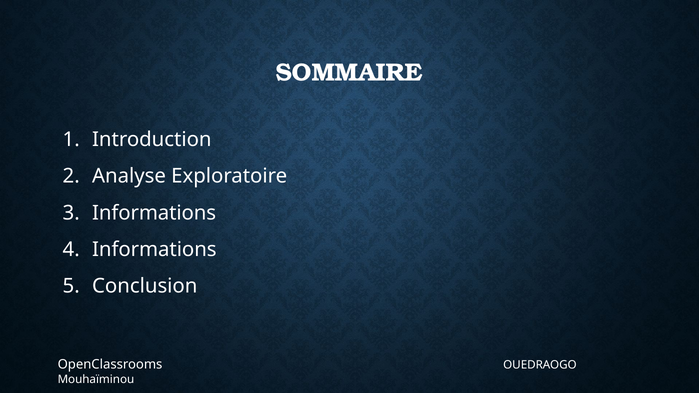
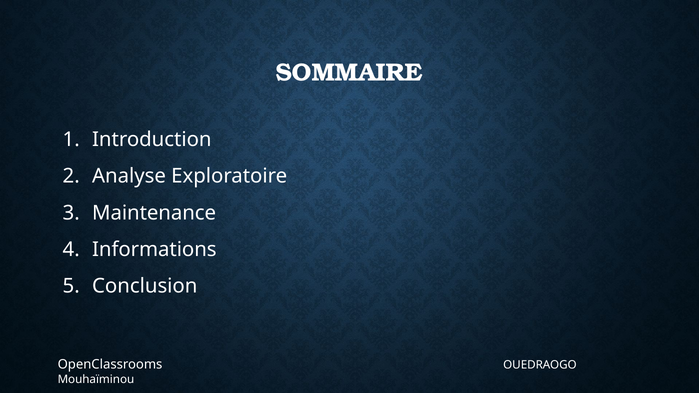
Informations at (154, 213): Informations -> Maintenance
